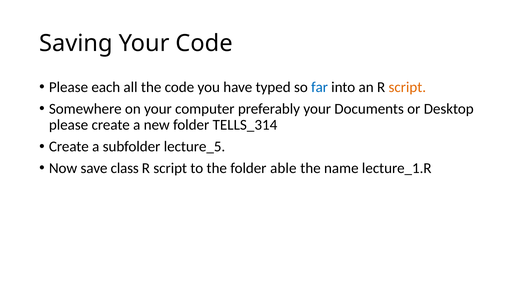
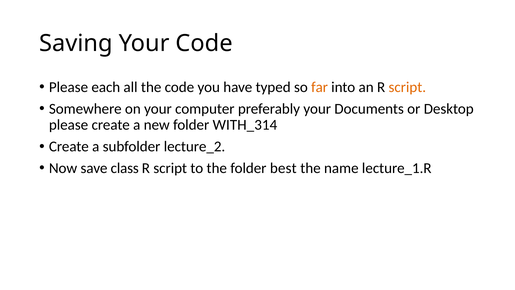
far colour: blue -> orange
TELLS_314: TELLS_314 -> WITH_314
lecture_5: lecture_5 -> lecture_2
able: able -> best
